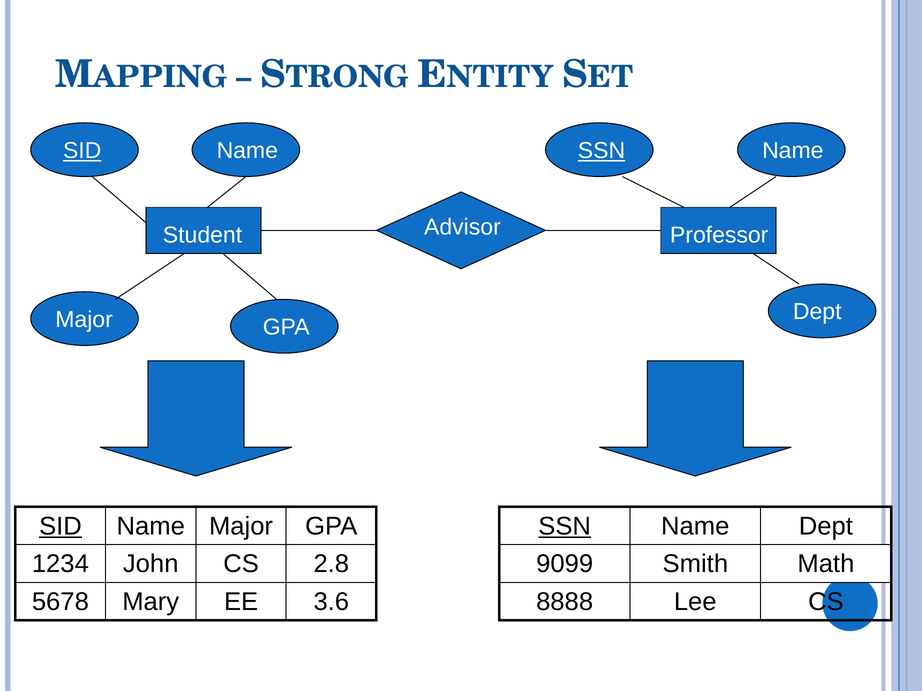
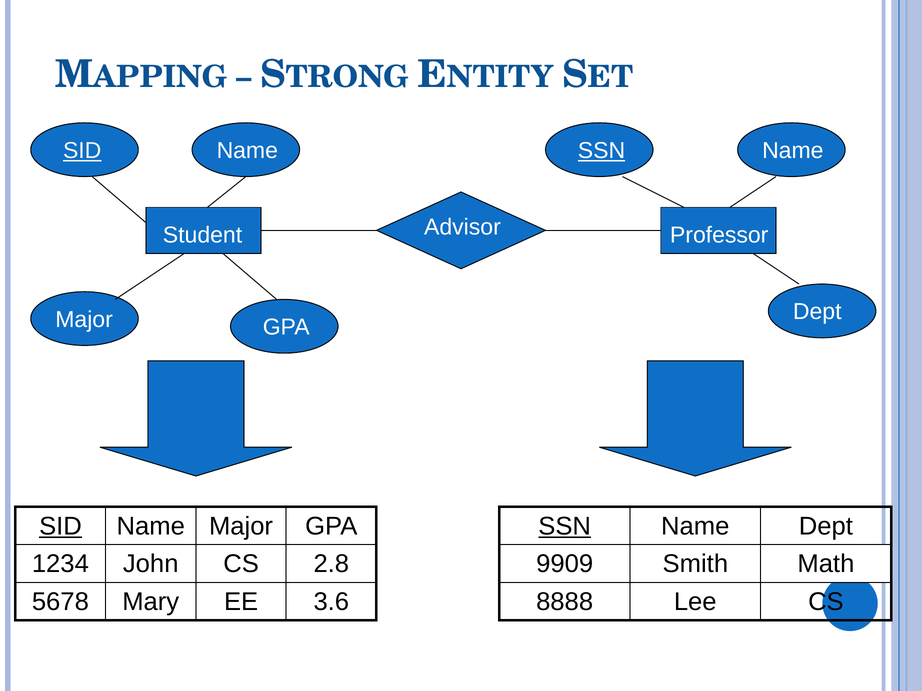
9099: 9099 -> 9909
